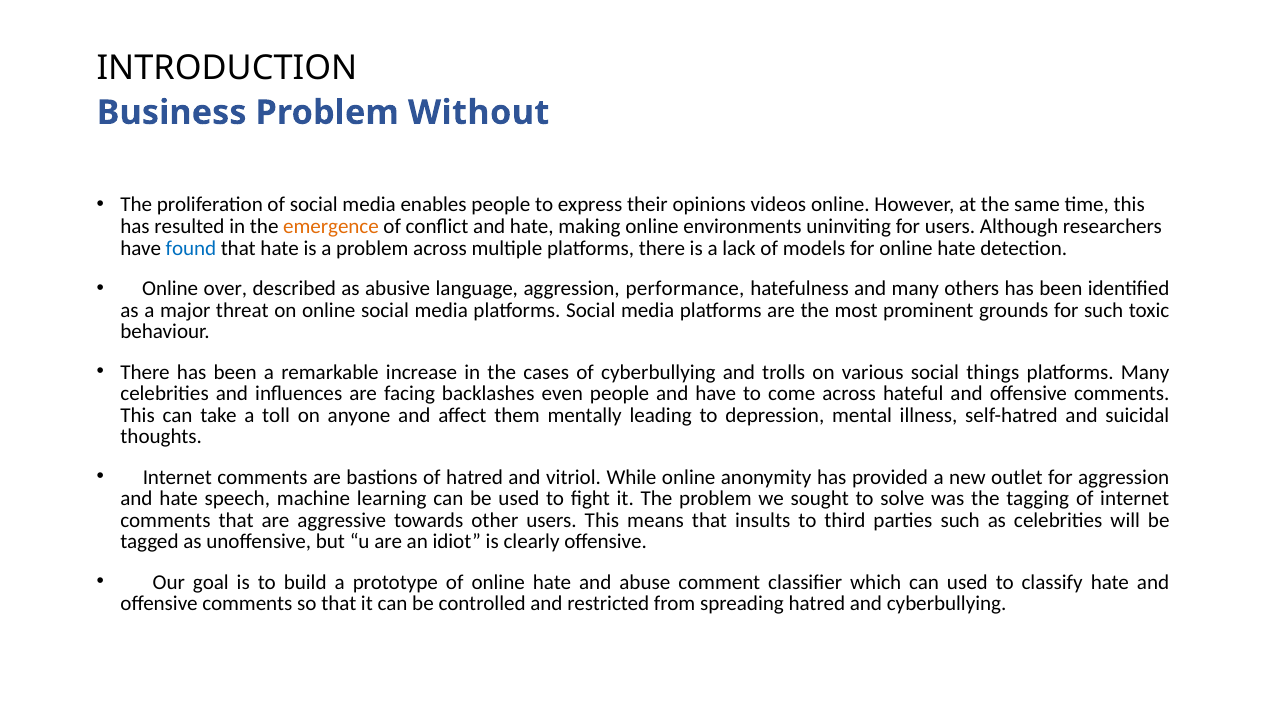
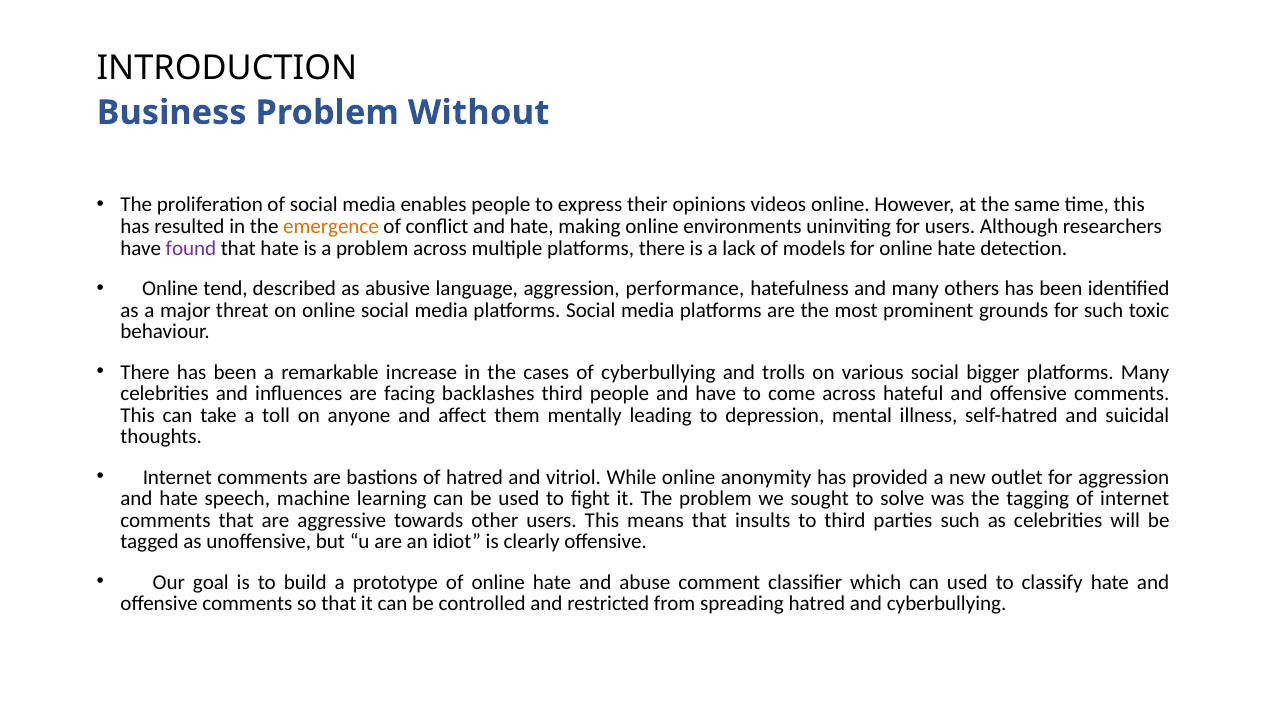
found colour: blue -> purple
over: over -> tend
things: things -> bigger
backlashes even: even -> third
